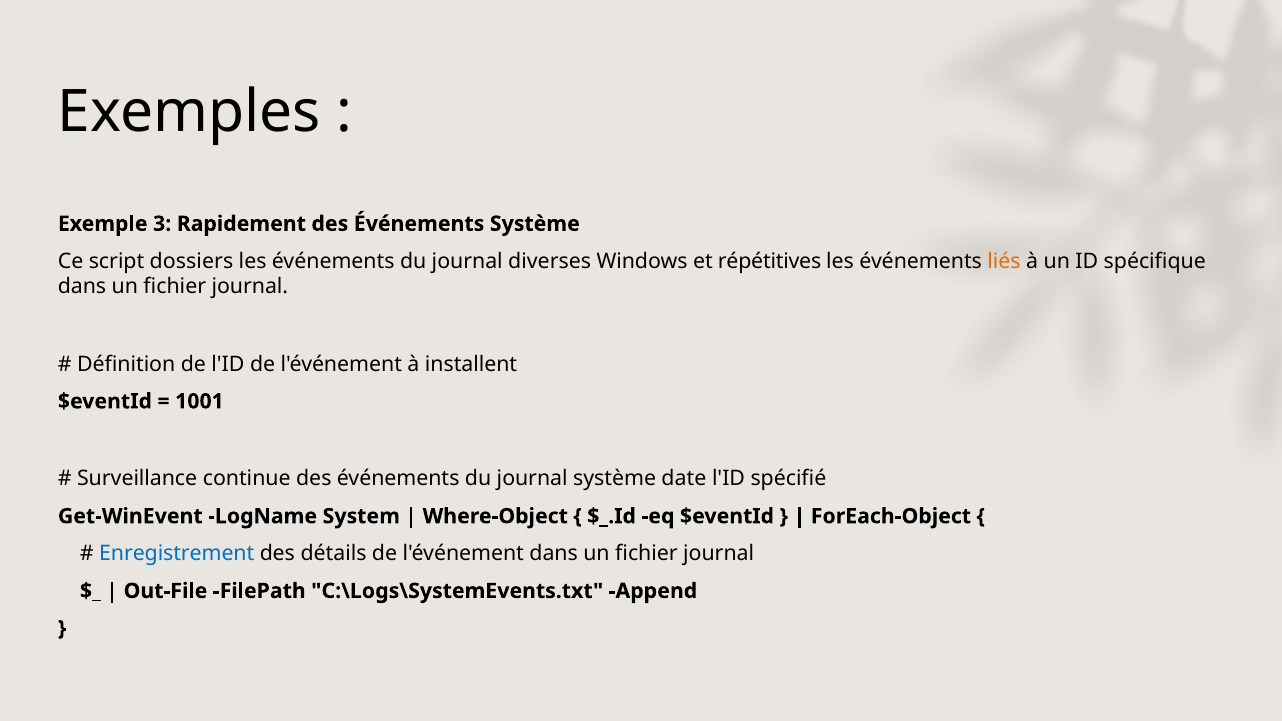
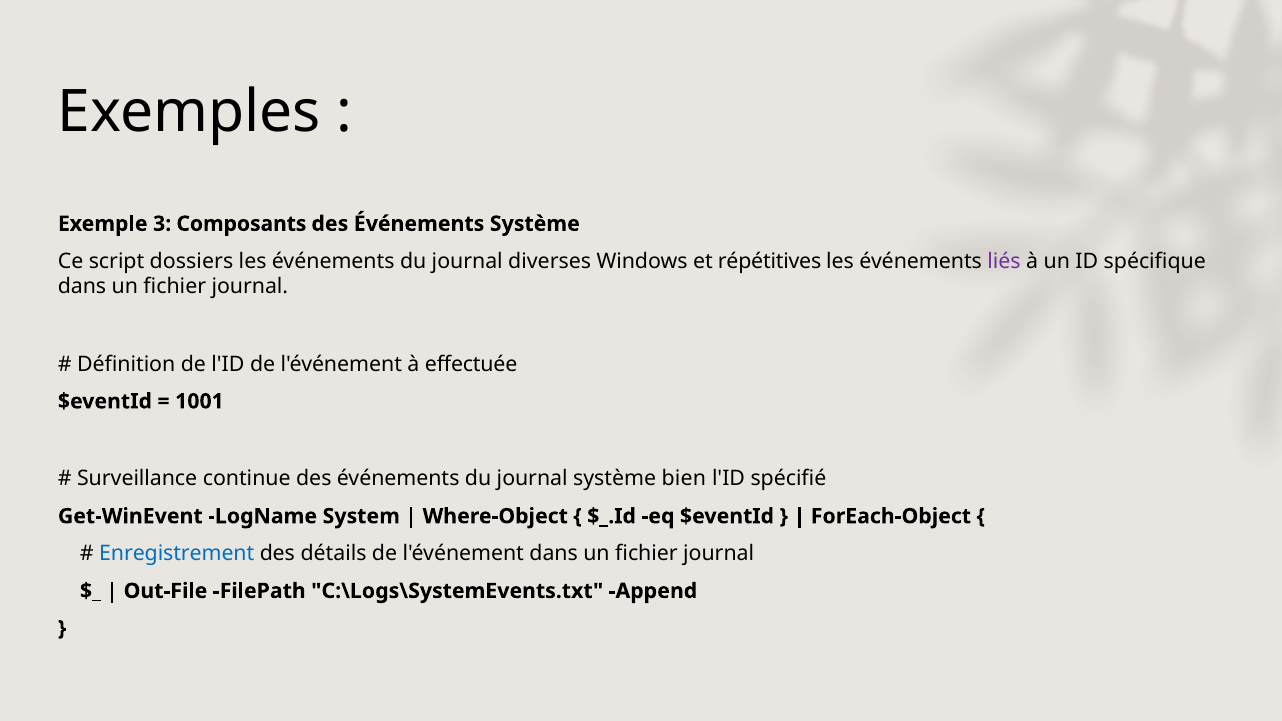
Rapidement: Rapidement -> Composants
liés colour: orange -> purple
installent: installent -> effectuée
date: date -> bien
